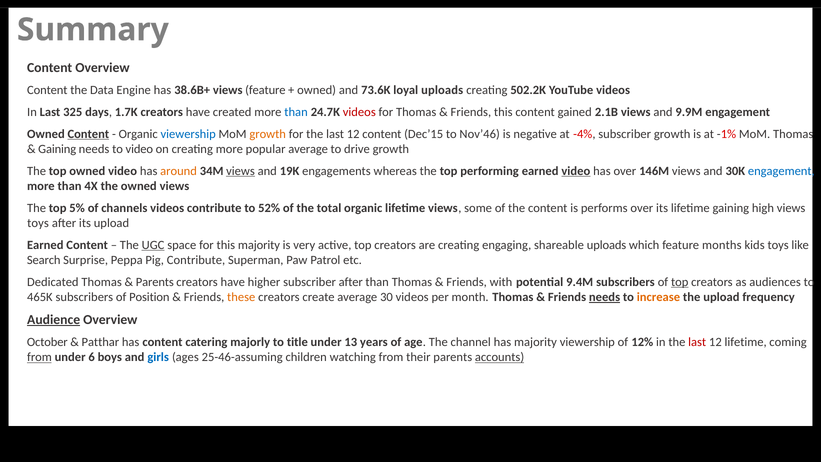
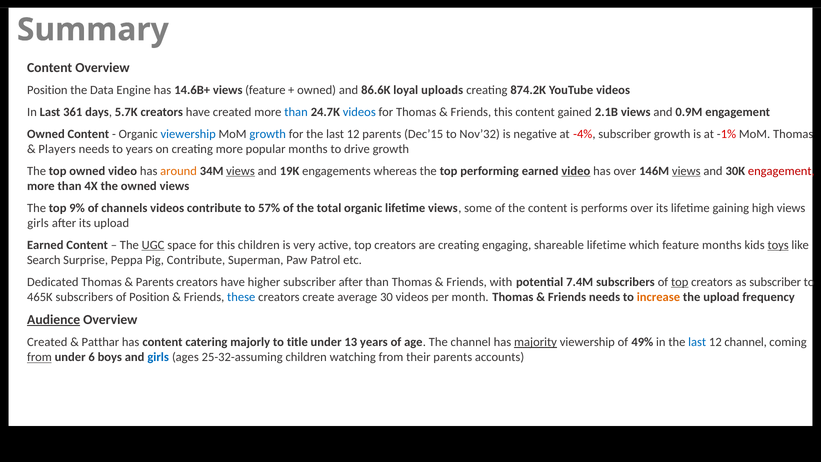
Content at (47, 90): Content -> Position
38.6B+: 38.6B+ -> 14.6B+
73.6K: 73.6K -> 86.6K
502.2K: 502.2K -> 874.2K
325: 325 -> 361
1.7K: 1.7K -> 5.7K
videos at (359, 112) colour: red -> blue
9.9M: 9.9M -> 0.9M
Content at (88, 134) underline: present -> none
growth at (268, 134) colour: orange -> blue
12 content: content -> parents
Nov’46: Nov’46 -> Nov’32
Gaining at (57, 149): Gaining -> Players
to video: video -> years
popular average: average -> months
views at (686, 171) underline: none -> present
engagement at (781, 171) colour: blue -> red
5%: 5% -> 9%
52%: 52% -> 57%
toys at (38, 223): toys -> girls
this majority: majority -> children
shareable uploads: uploads -> lifetime
toys at (778, 245) underline: none -> present
9.4M: 9.4M -> 7.4M
as audiences: audiences -> subscriber
these colour: orange -> blue
needs at (605, 297) underline: present -> none
October at (47, 342): October -> Created
majority at (535, 342) underline: none -> present
12%: 12% -> 49%
last at (697, 342) colour: red -> blue
12 lifetime: lifetime -> channel
25-46-assuming: 25-46-assuming -> 25-32-assuming
accounts underline: present -> none
